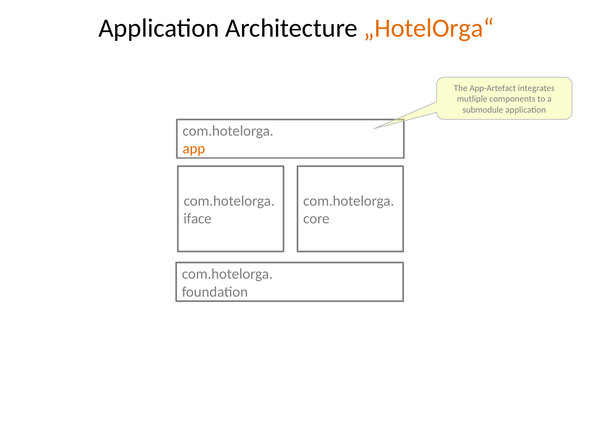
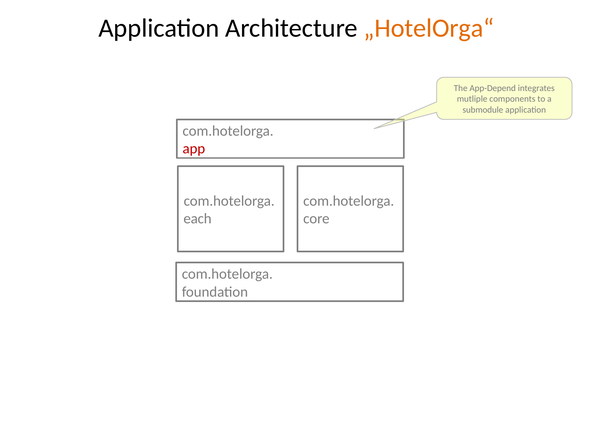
App-Artefact: App-Artefact -> App-Depend
app colour: orange -> red
iface: iface -> each
